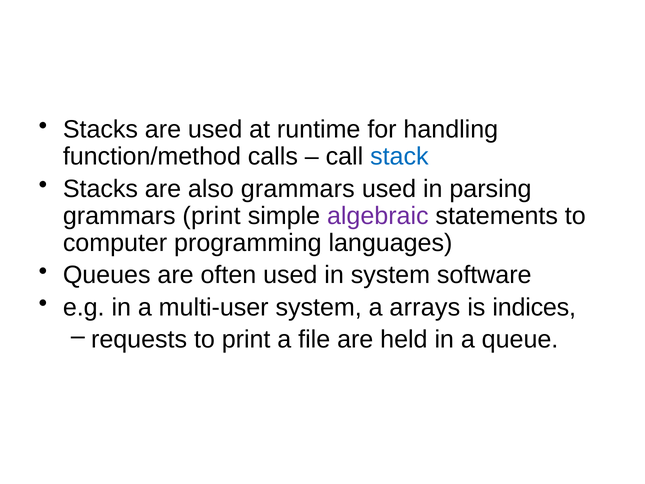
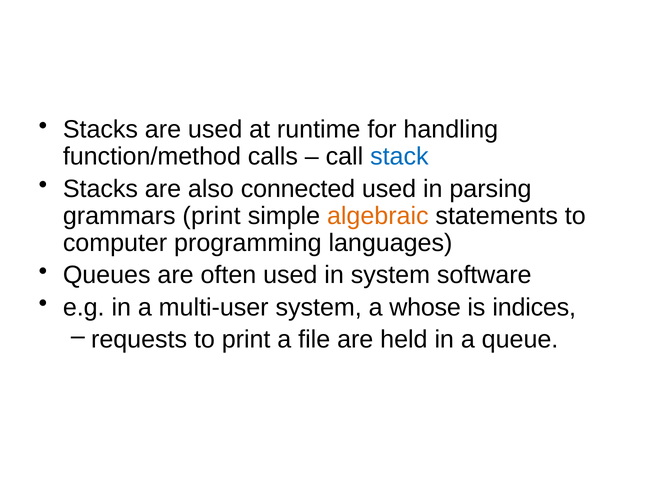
also grammars: grammars -> connected
algebraic colour: purple -> orange
arrays: arrays -> whose
